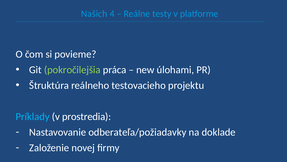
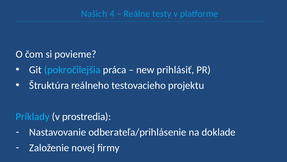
pokročilejšia colour: light green -> light blue
úlohami: úlohami -> prihlásiť
odberateľa/požiadavky: odberateľa/požiadavky -> odberateľa/prihlásenie
